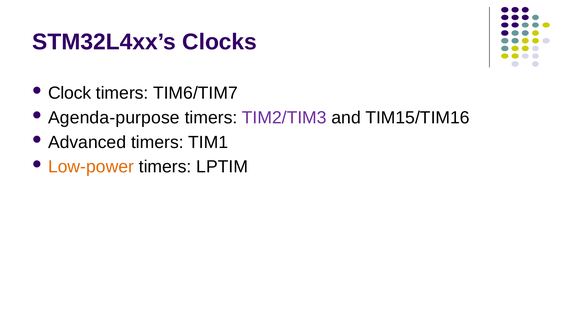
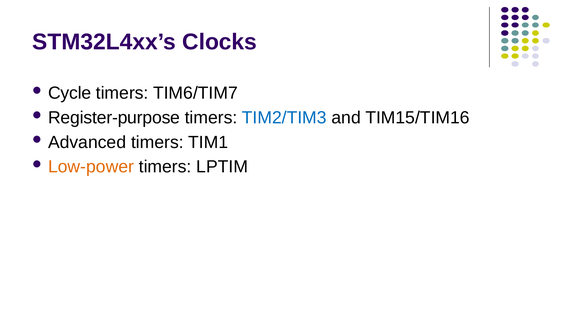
Clock: Clock -> Cycle
Agenda-purpose: Agenda-purpose -> Register-purpose
TIM2/TIM3 colour: purple -> blue
